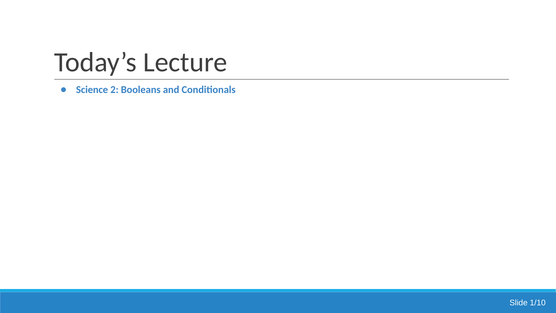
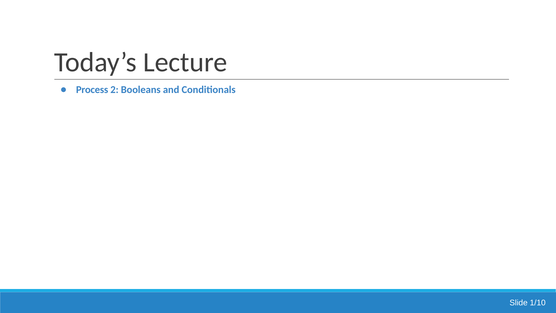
Science: Science -> Process
